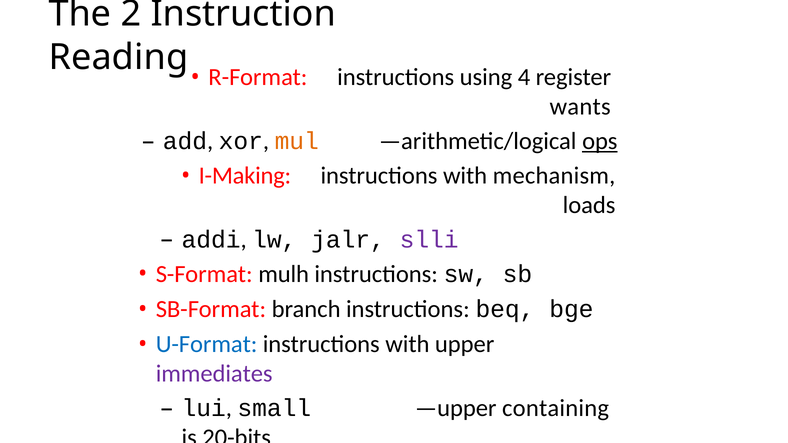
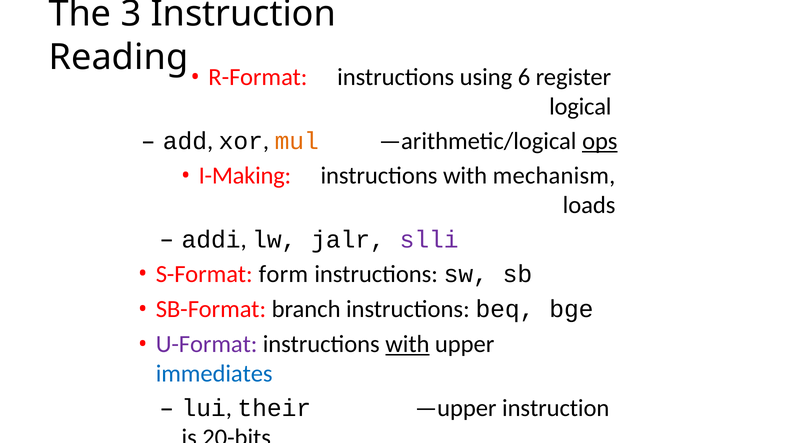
2: 2 -> 3
4: 4 -> 6
wants: wants -> logical
mulh: mulh -> form
U-Format colour: blue -> purple
with at (407, 345) underline: none -> present
immediates colour: purple -> blue
small: small -> their
—upper containing: containing -> instruction
